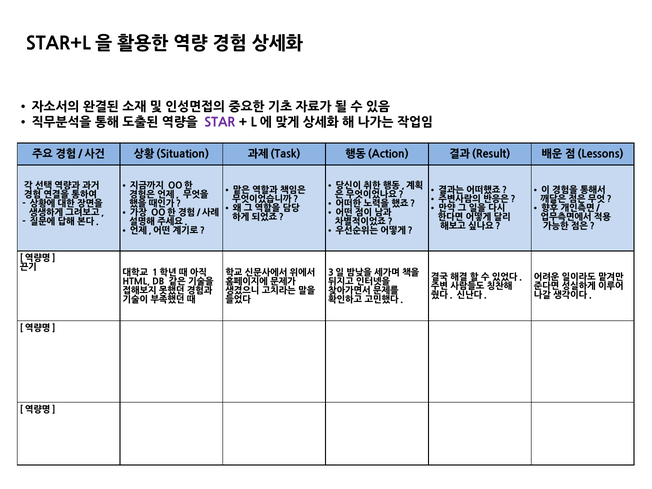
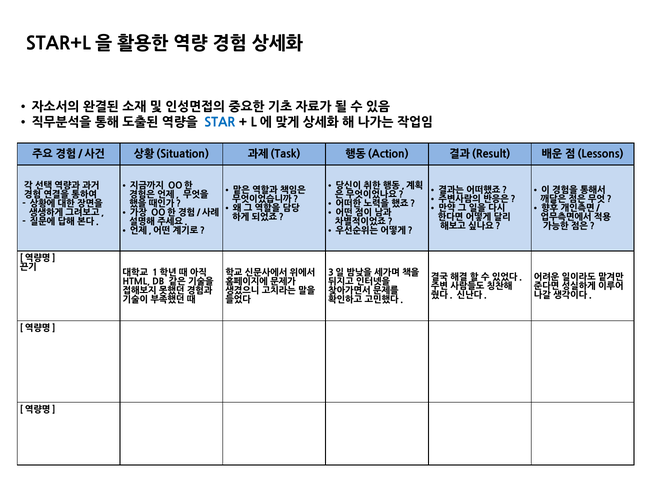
STAR colour: purple -> blue
